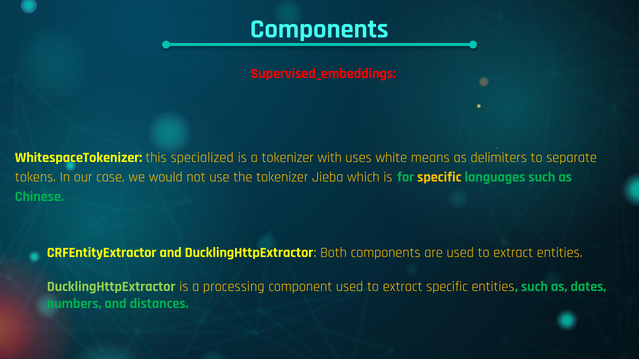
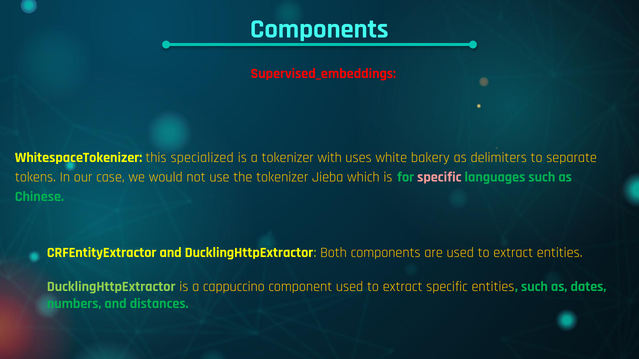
means: means -> bakery
specific at (439, 177) colour: yellow -> pink
processing: processing -> cappuccino
